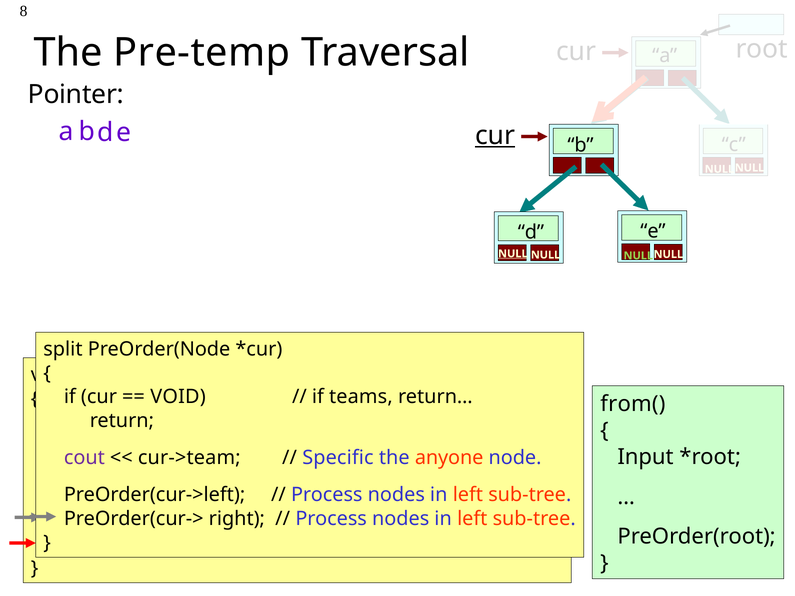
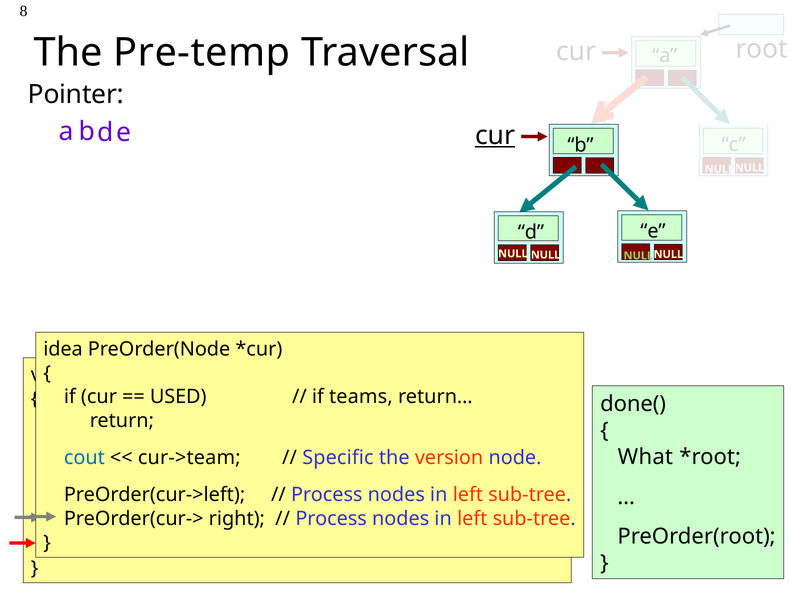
NULL at (513, 254) underline: present -> none
split: split -> idea
VOID at (178, 397): VOID -> USED
from(: from( -> done(
Input: Input -> What
cout at (84, 458) colour: purple -> blue
anyone: anyone -> version
